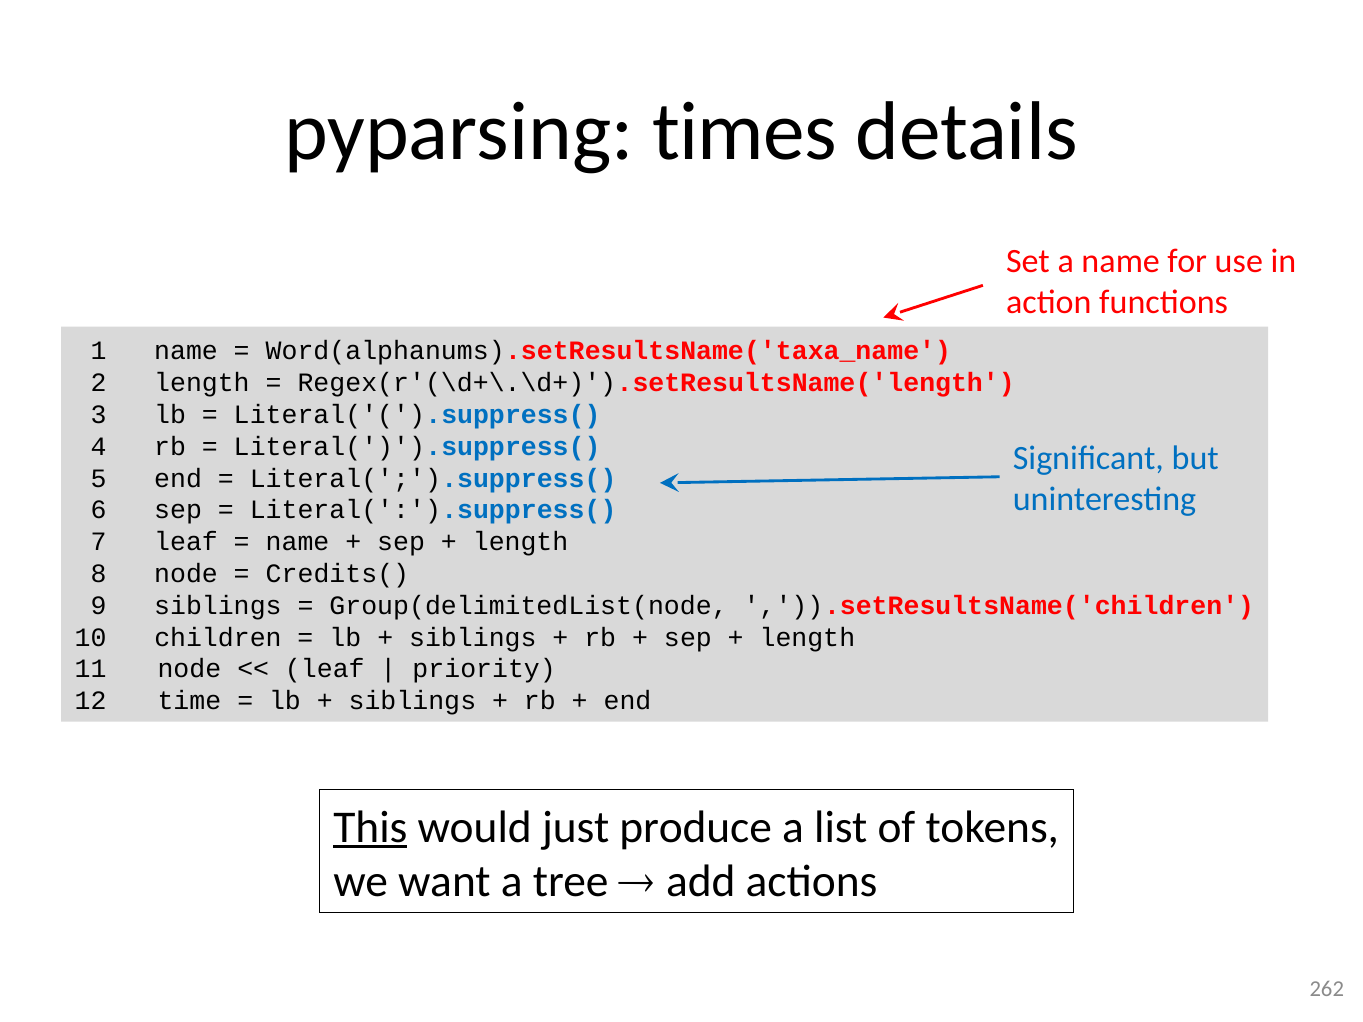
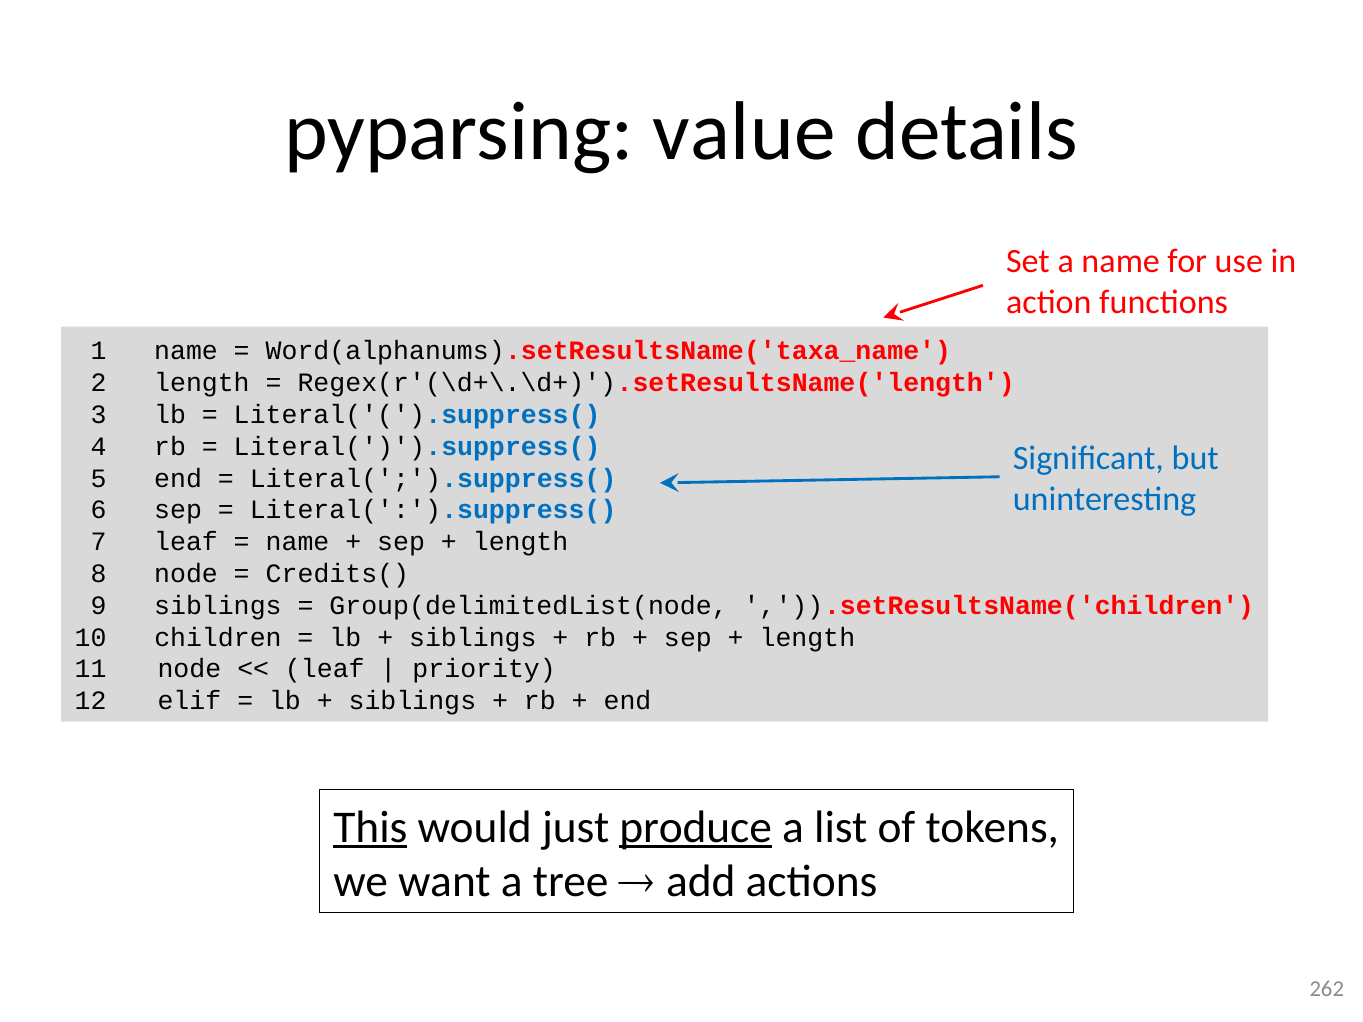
times: times -> value
time: time -> elif
produce underline: none -> present
